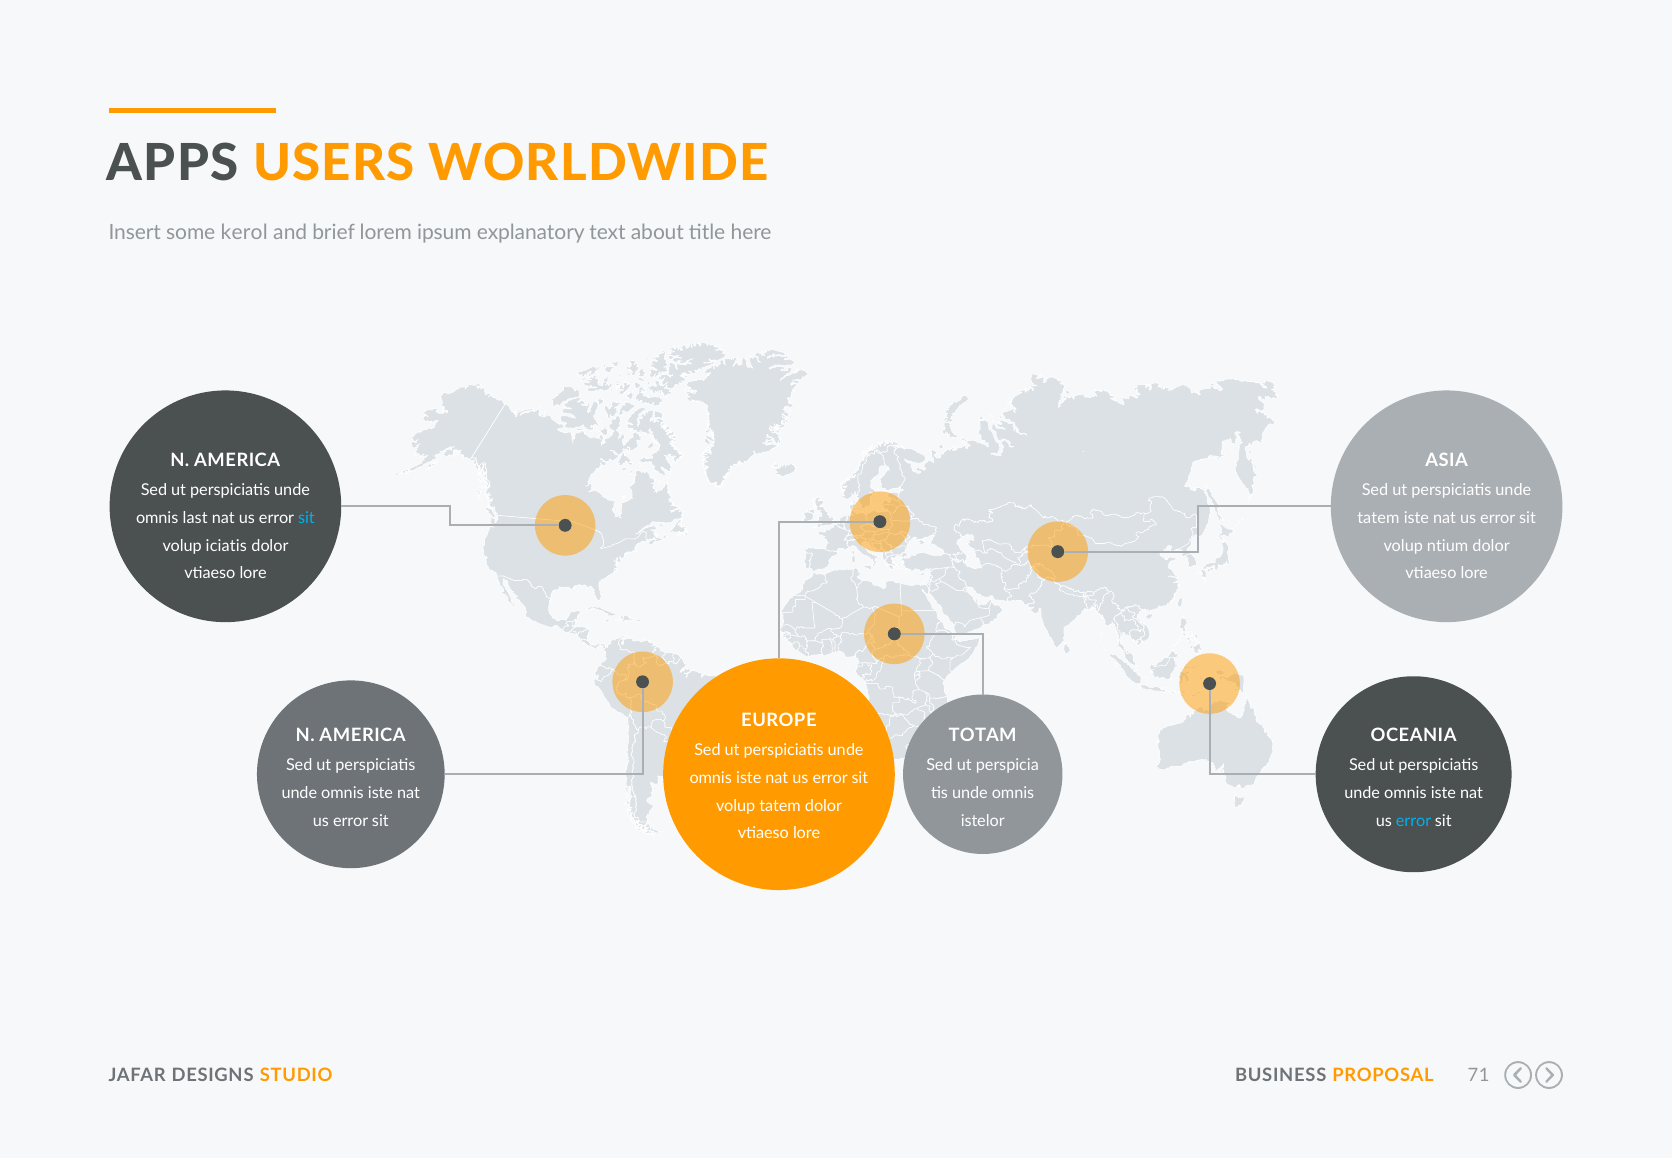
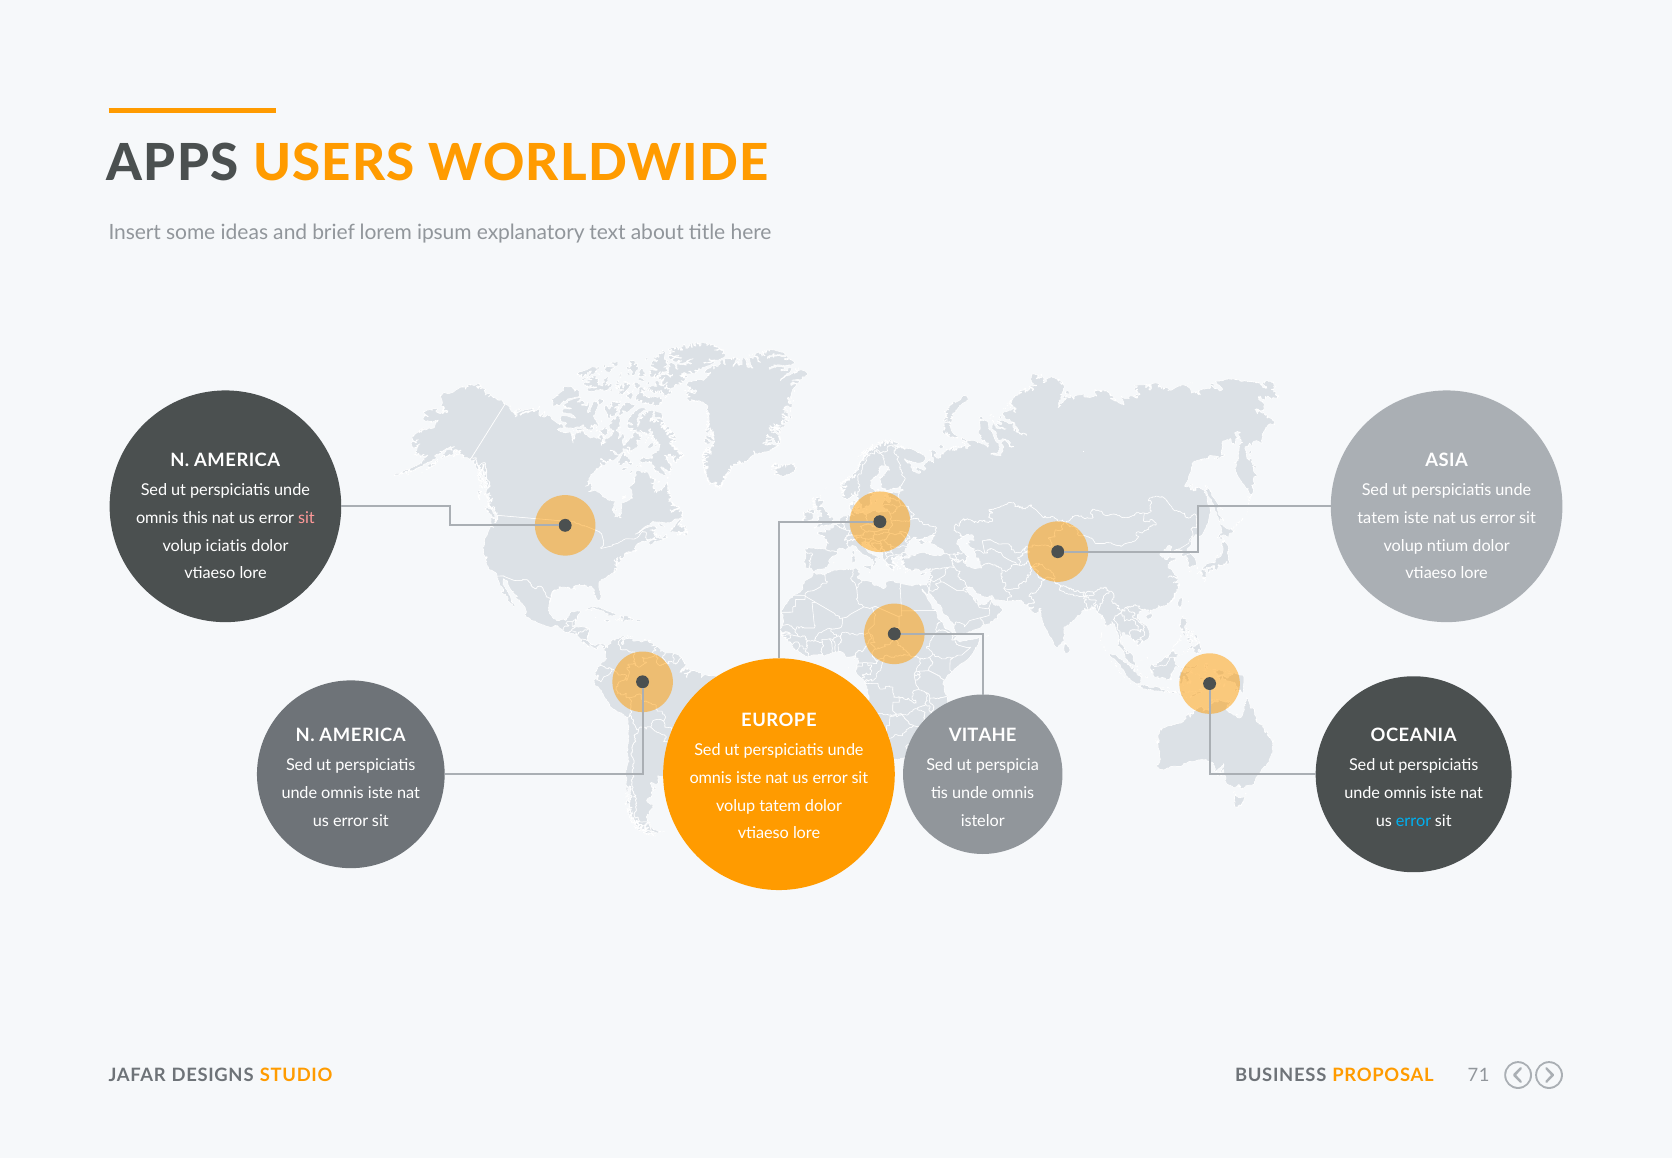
kerol: kerol -> ideas
last: last -> this
sit at (306, 518) colour: light blue -> pink
TOTAM: TOTAM -> VITAHE
